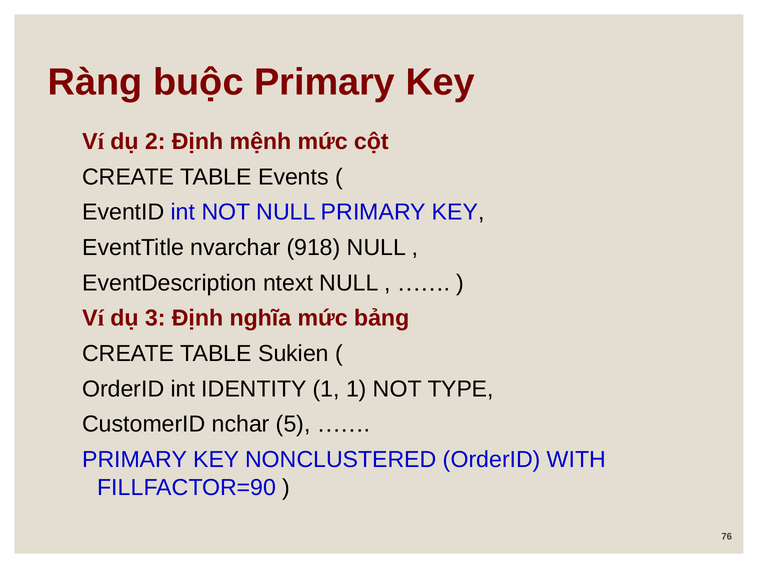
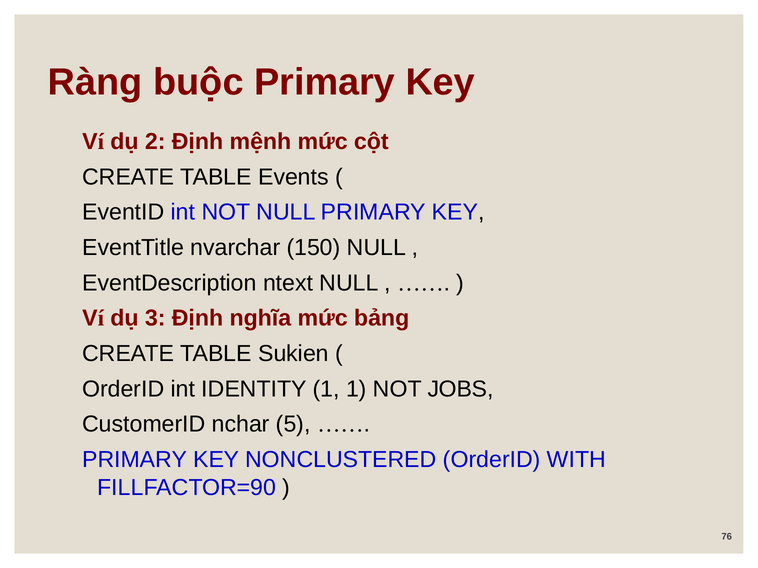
918: 918 -> 150
TYPE: TYPE -> JOBS
